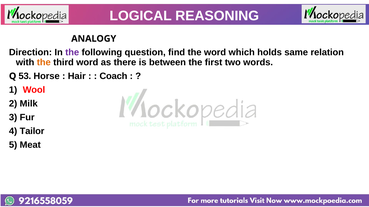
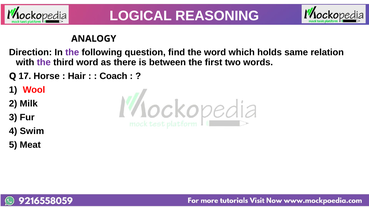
the at (44, 63) colour: orange -> purple
53: 53 -> 17
Tailor: Tailor -> Swim
